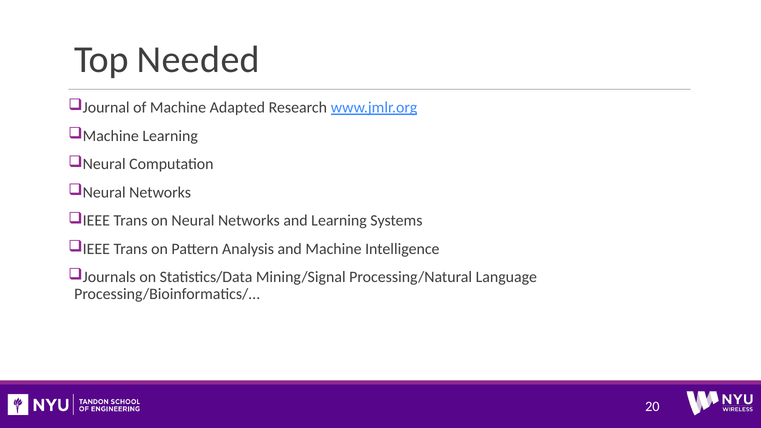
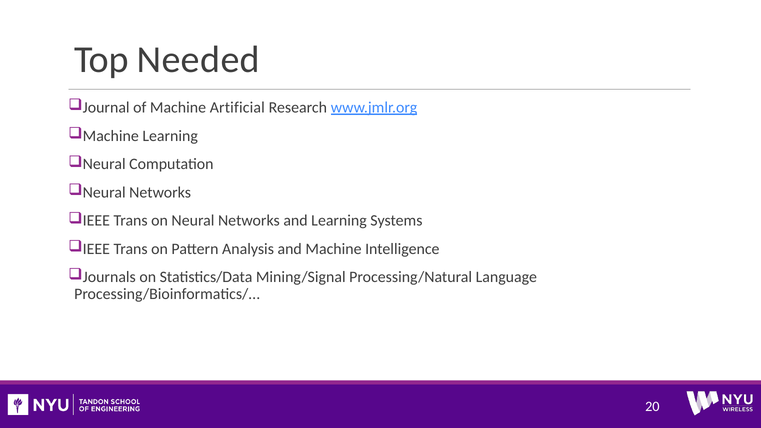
Adapted: Adapted -> Artificial
